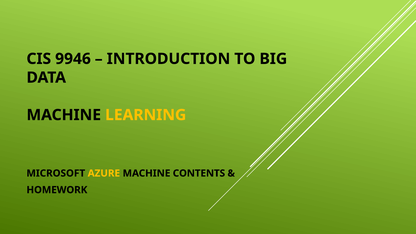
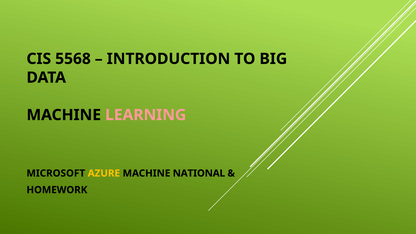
9946: 9946 -> 5568
LEARNING colour: yellow -> pink
CONTENTS: CONTENTS -> NATIONAL
